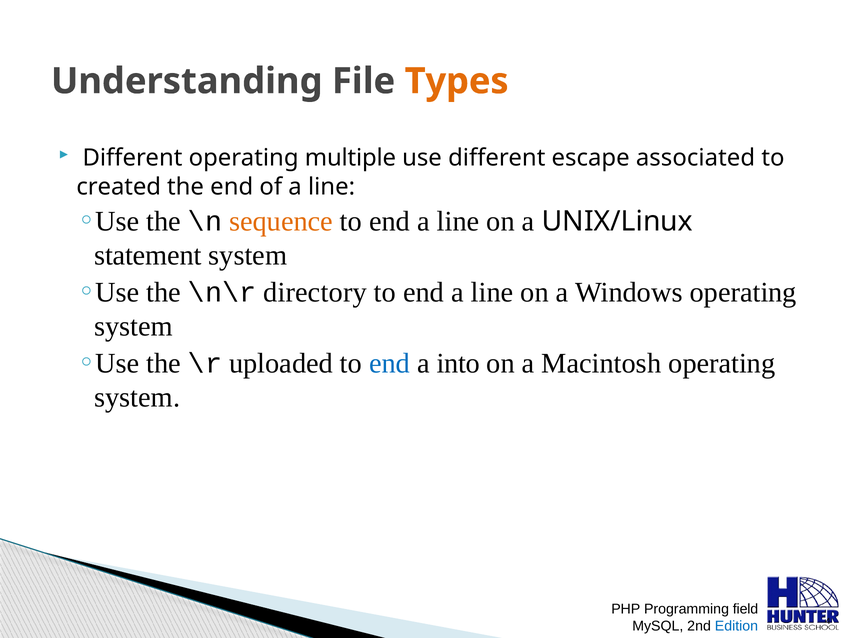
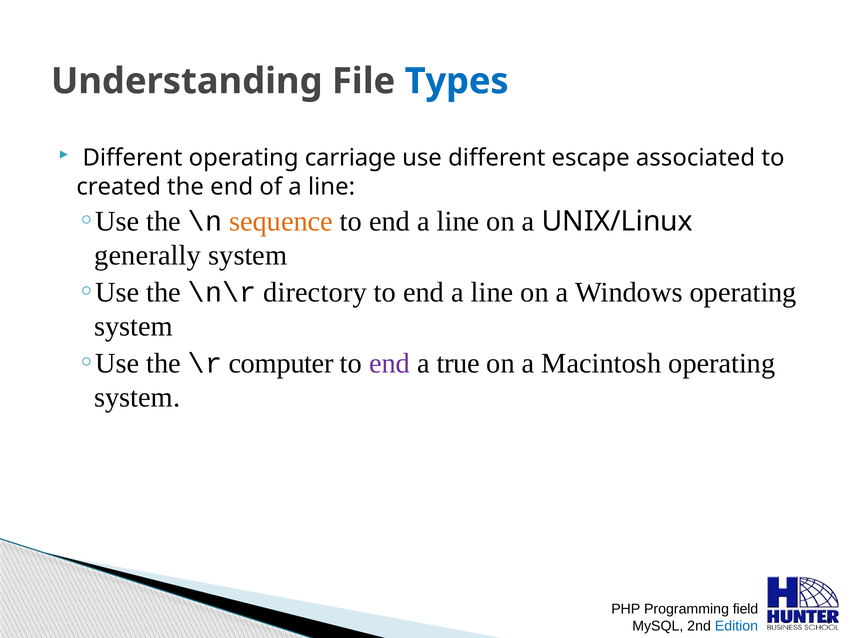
Types colour: orange -> blue
multiple: multiple -> carriage
statement: statement -> generally
uploaded: uploaded -> computer
end at (390, 363) colour: blue -> purple
into: into -> true
